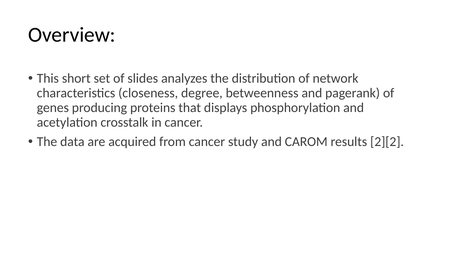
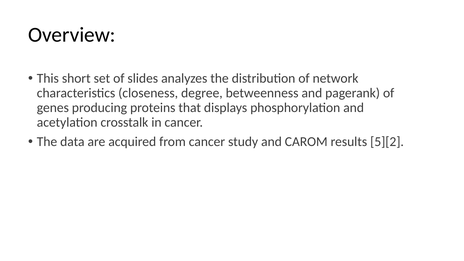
2][2: 2][2 -> 5][2
